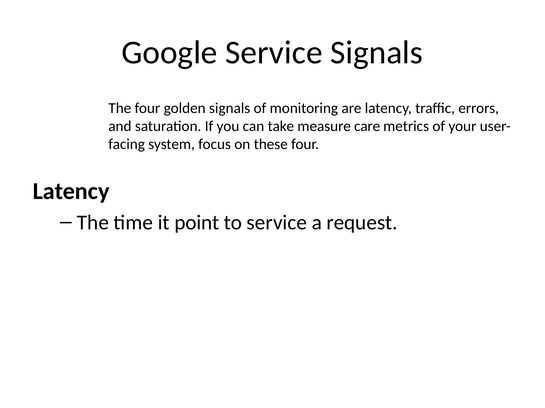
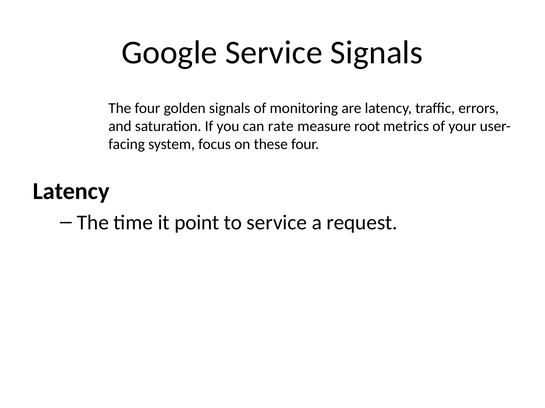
take: take -> rate
care: care -> root
